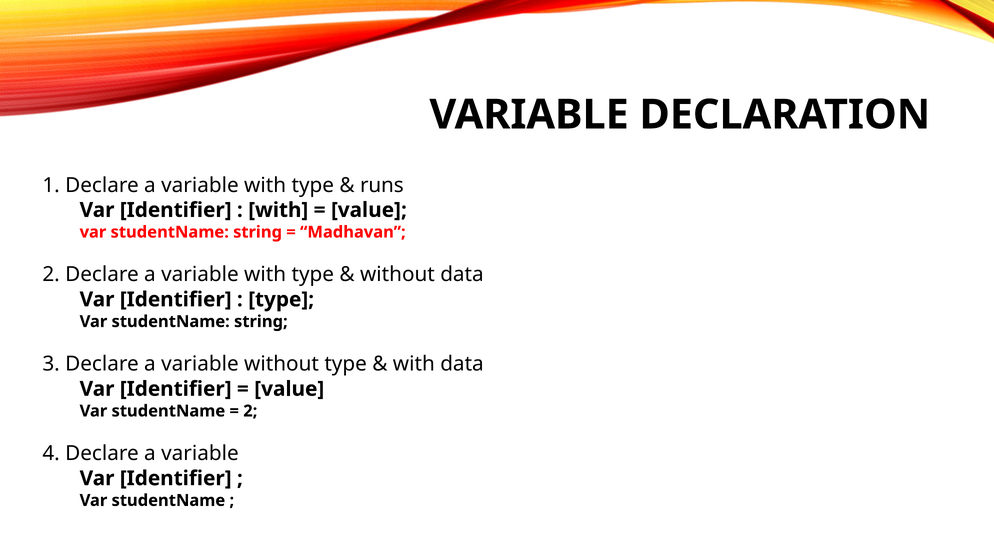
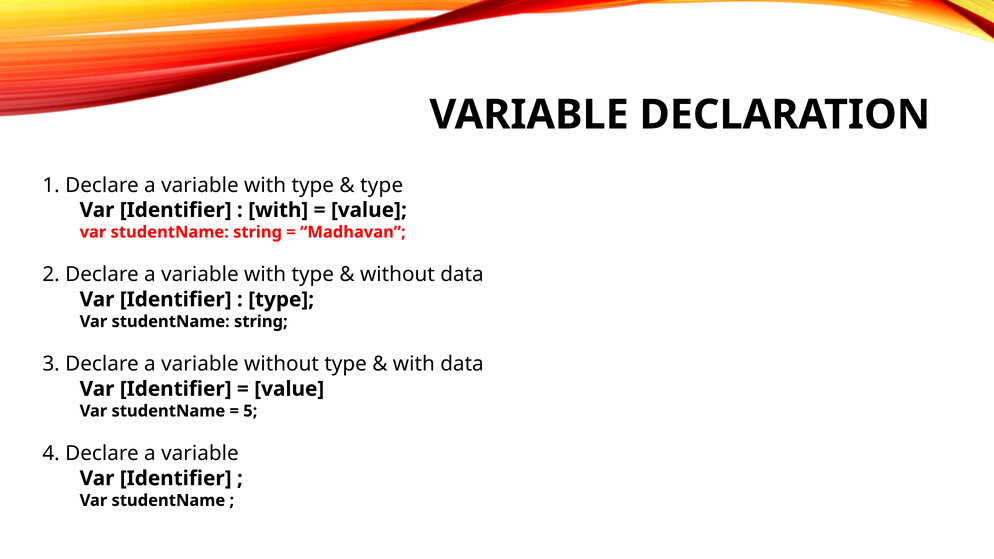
runs at (382, 185): runs -> type
2 at (250, 411): 2 -> 5
